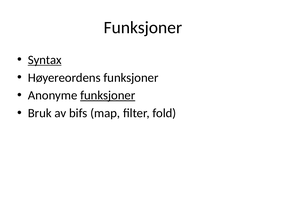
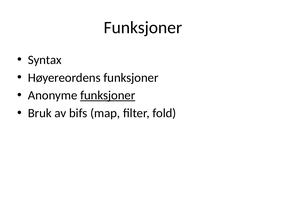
Syntax underline: present -> none
